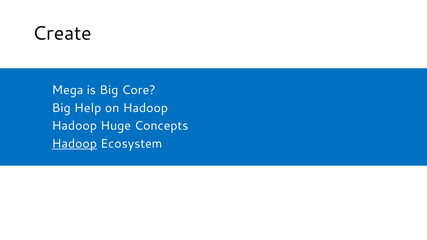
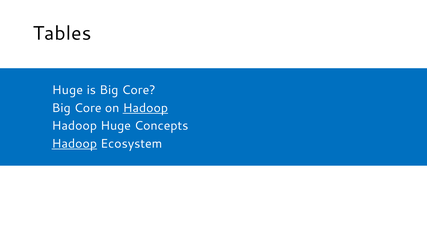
Create: Create -> Tables
Mega at (68, 90): Mega -> Huge
Help at (88, 108): Help -> Core
Hadoop at (145, 108) underline: none -> present
